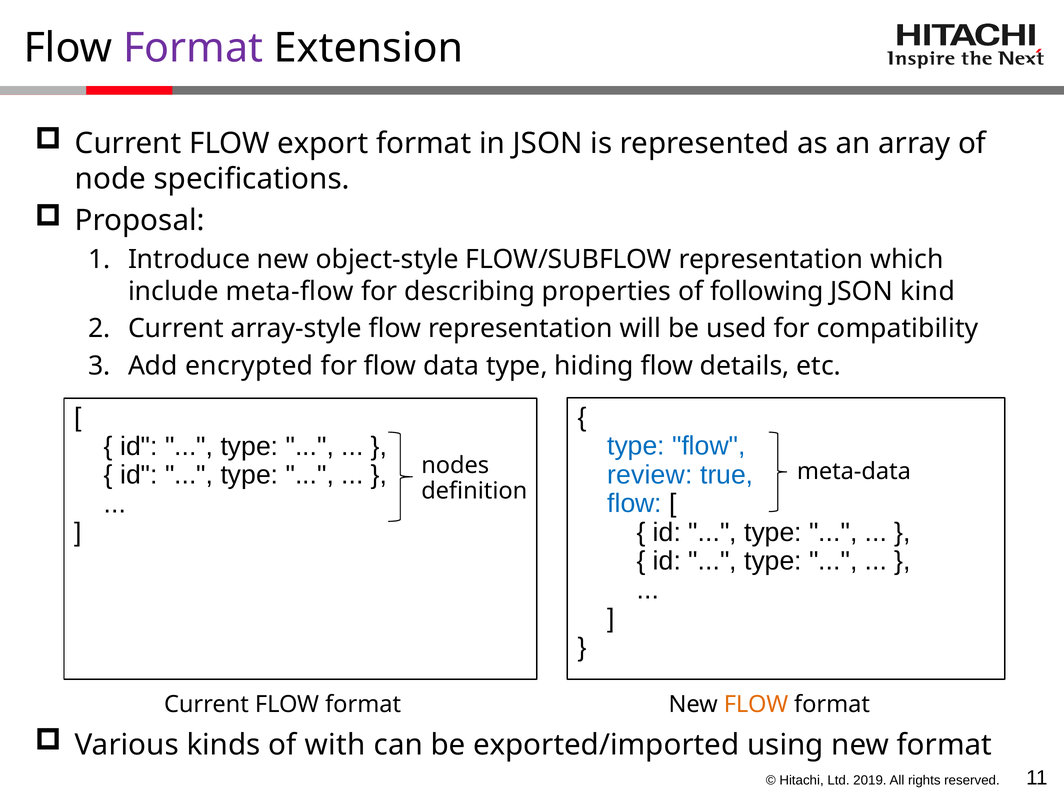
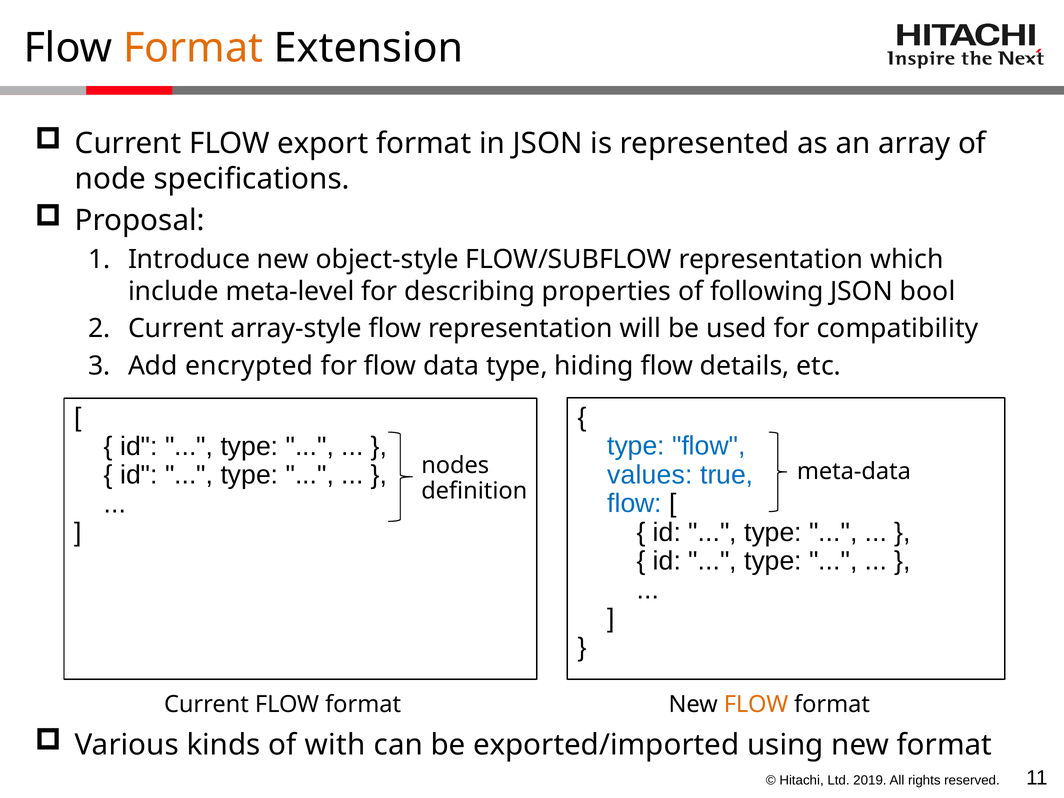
Format at (193, 48) colour: purple -> orange
meta-flow: meta-flow -> meta-level
kind: kind -> bool
review: review -> values
